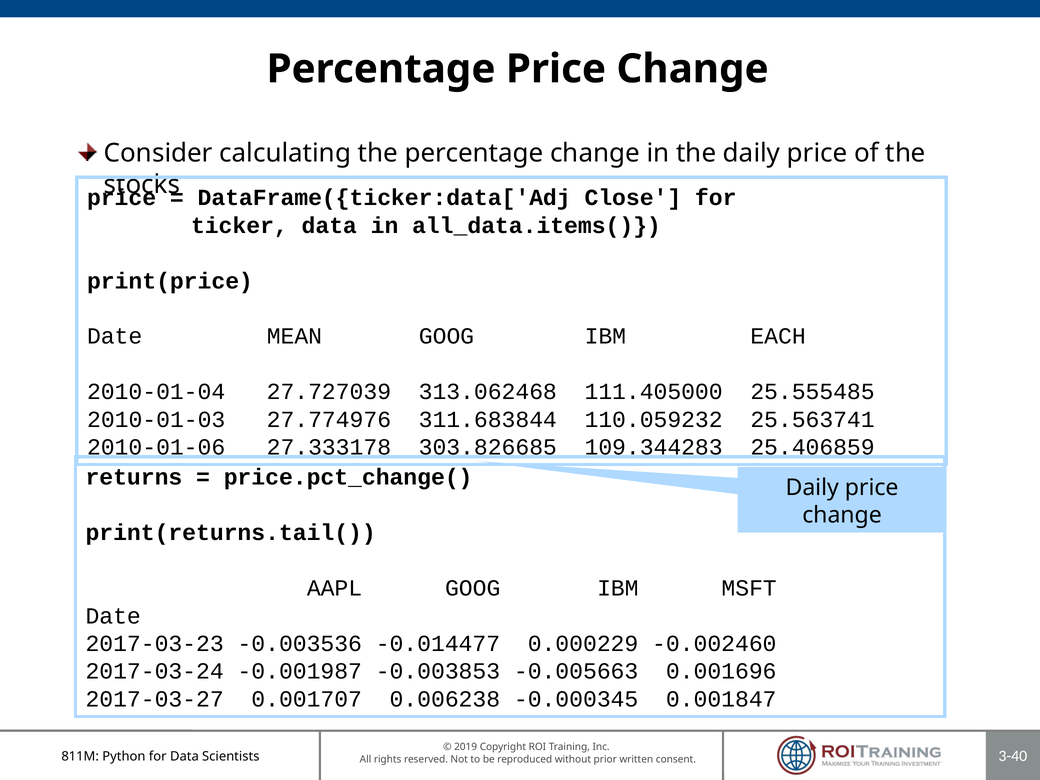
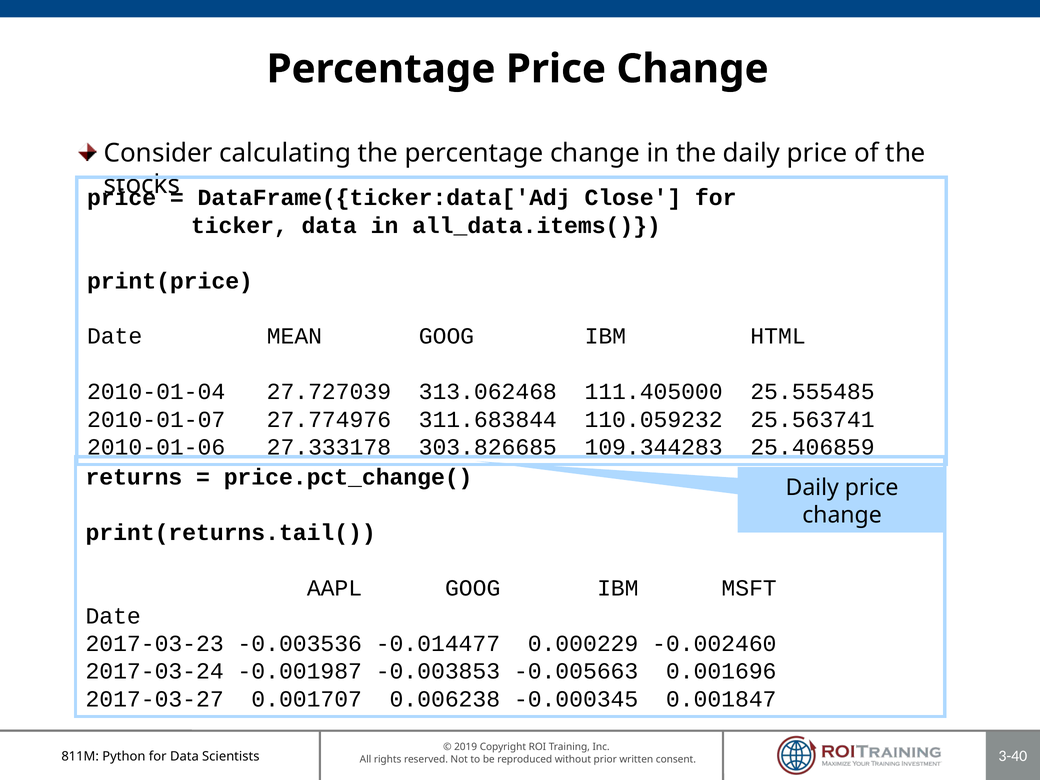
EACH: EACH -> HTML
2010-01-03: 2010-01-03 -> 2010-01-07
